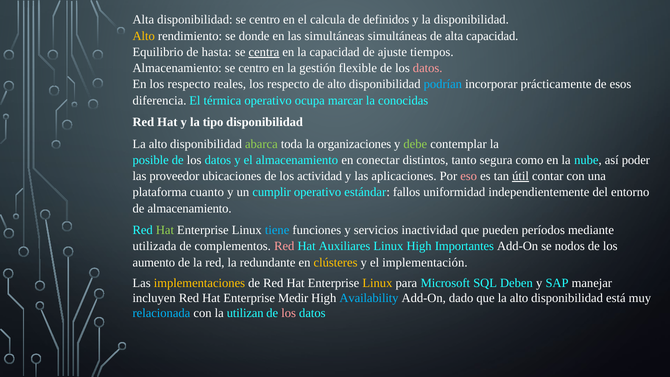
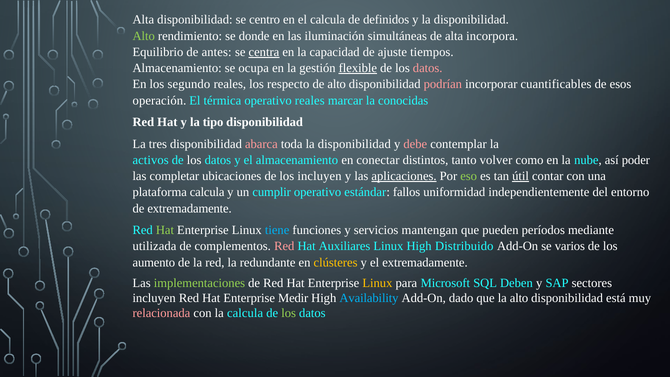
Alto at (144, 36) colour: yellow -> light green
las simultáneas: simultáneas -> iluminación
alta capacidad: capacidad -> incorpora
hasta: hasta -> antes
Almacenamiento se centro: centro -> ocupa
flexible underline: none -> present
En los respecto: respecto -> segundo
podrían colour: light blue -> pink
prácticamente: prácticamente -> cuantificables
diferencia: diferencia -> operación
operativo ocupa: ocupa -> reales
alto at (158, 144): alto -> tres
abarca colour: light green -> pink
toda la organizaciones: organizaciones -> disponibilidad
debe colour: light green -> pink
posible: posible -> activos
segura: segura -> volver
proveedor: proveedor -> completar
los actividad: actividad -> incluyen
aplicaciones underline: none -> present
eso colour: pink -> light green
plataforma cuanto: cuanto -> calcula
de almacenamiento: almacenamiento -> extremadamente
inactividad: inactividad -> mantengan
Importantes: Importantes -> Distribuido
nodos: nodos -> varios
el implementación: implementación -> extremadamente
implementaciones colour: yellow -> light green
manejar: manejar -> sectores
relacionada colour: light blue -> pink
la utilizan: utilizan -> calcula
los at (289, 313) colour: pink -> light green
